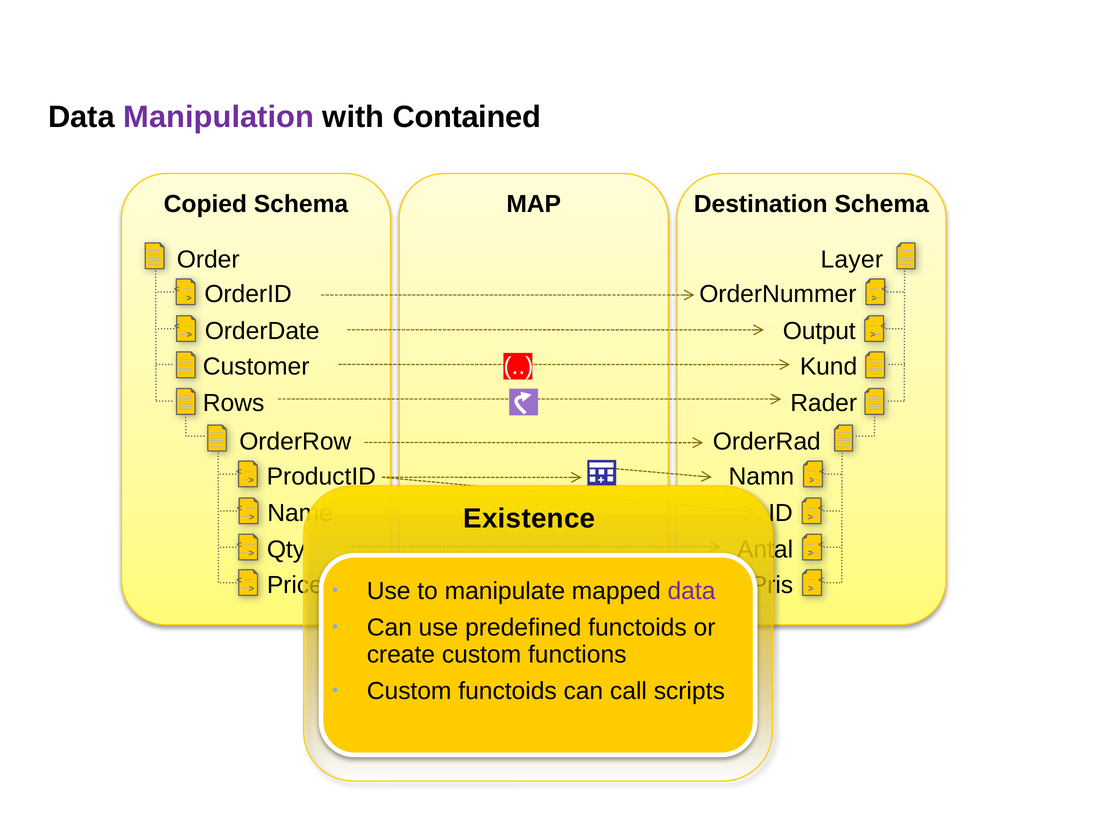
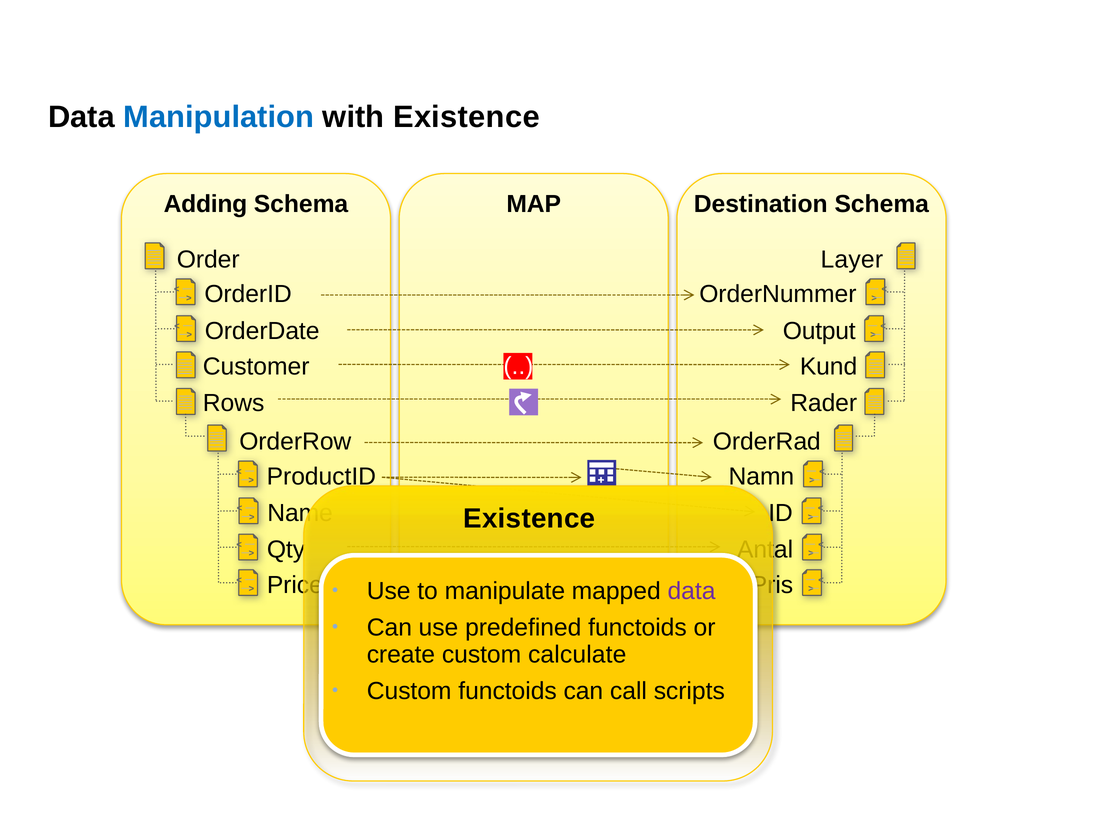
Manipulation colour: purple -> blue
with Contained: Contained -> Existence
Copied: Copied -> Adding
functions: functions -> calculate
